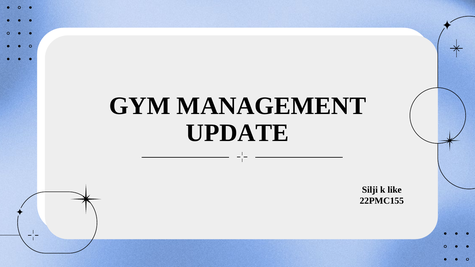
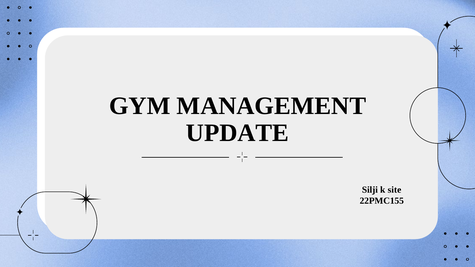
like: like -> site
